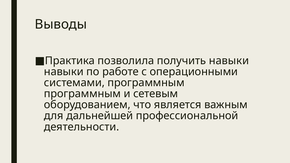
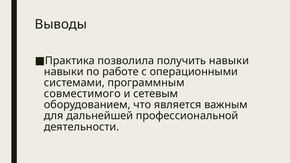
программным at (82, 94): программным -> совместимого
